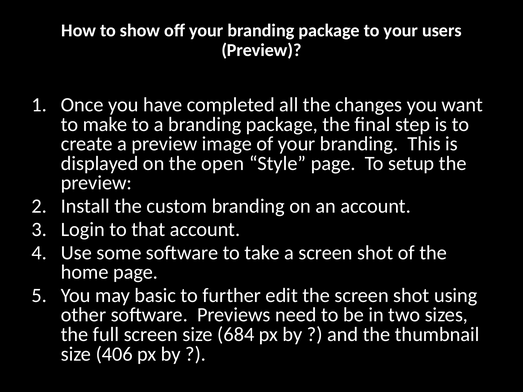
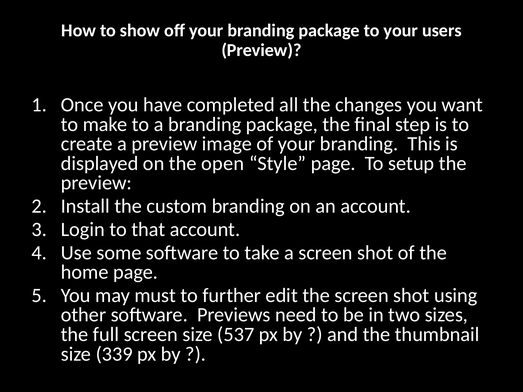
basic: basic -> must
684: 684 -> 537
406: 406 -> 339
